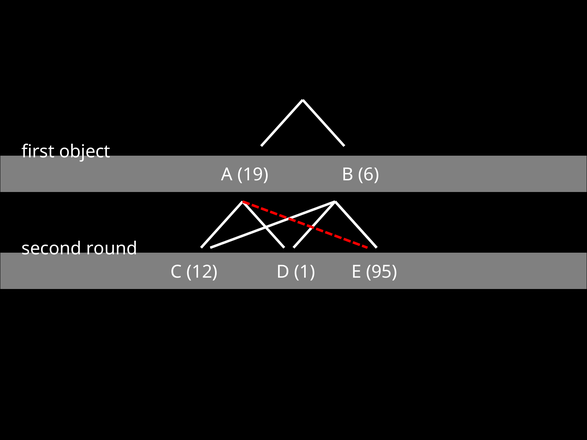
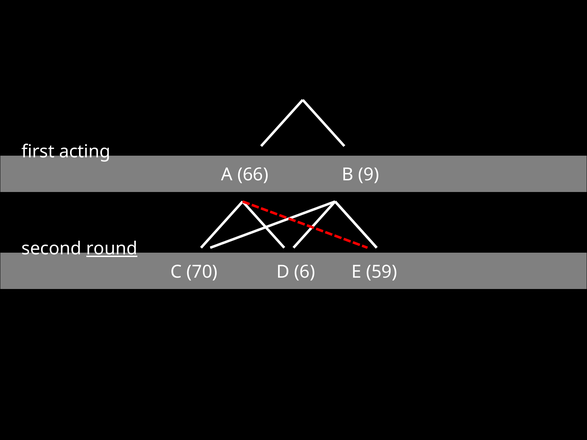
object: object -> acting
19: 19 -> 66
6: 6 -> 9
round underline: none -> present
12: 12 -> 70
1: 1 -> 6
95: 95 -> 59
